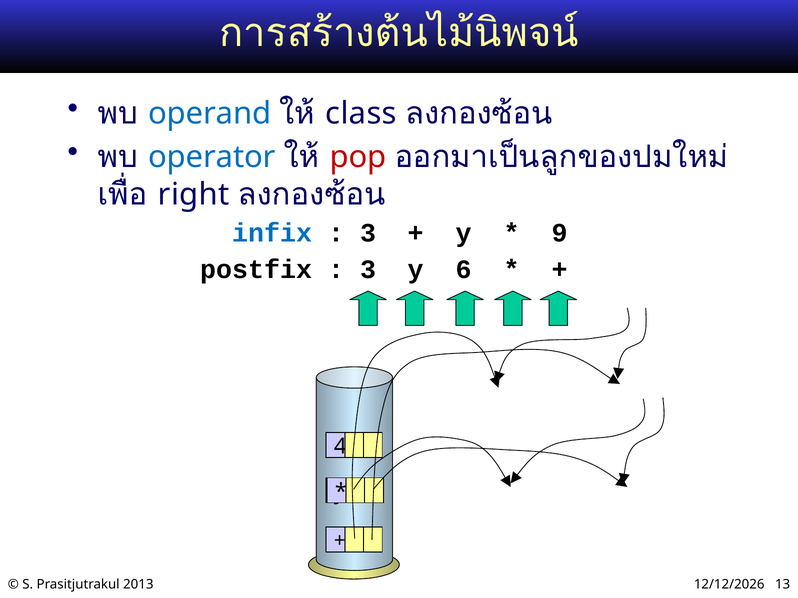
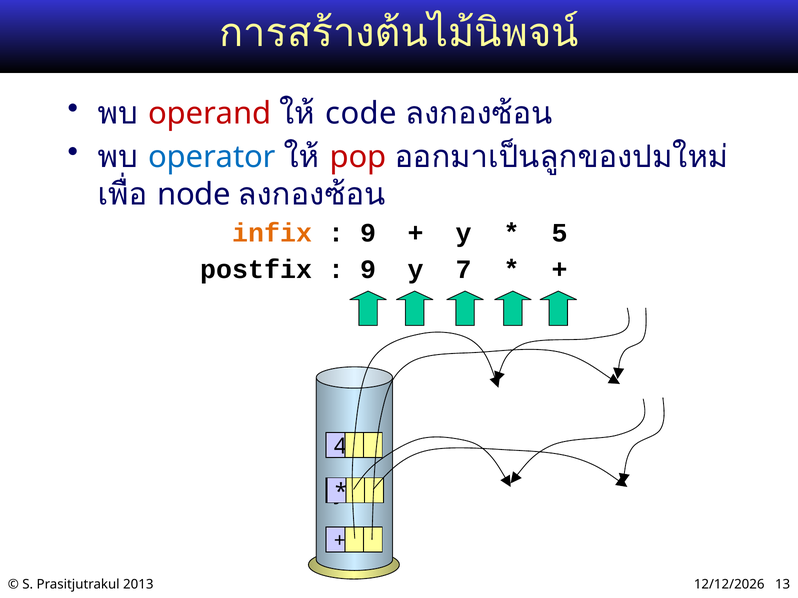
operand colour: blue -> red
class: class -> code
right: right -> node
infix colour: blue -> orange
3 at (368, 233): 3 -> 9
9 at (560, 233): 9 -> 5
3 at (368, 270): 3 -> 9
6: 6 -> 7
